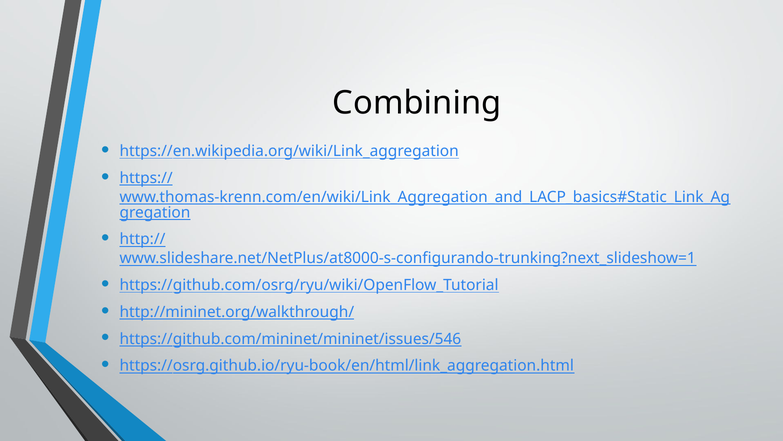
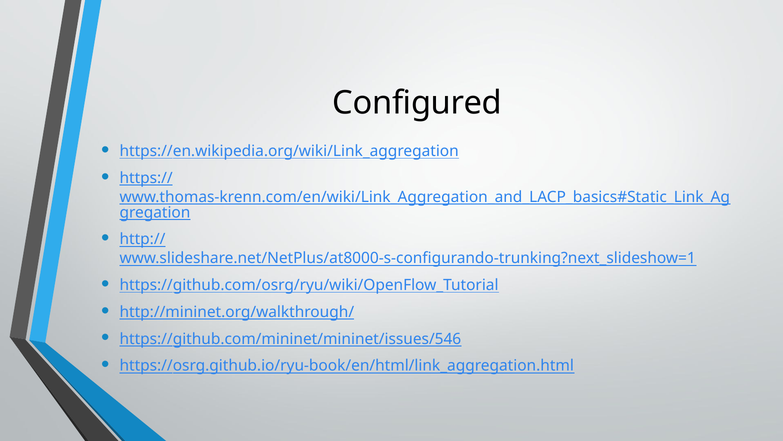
Combining: Combining -> Configured
